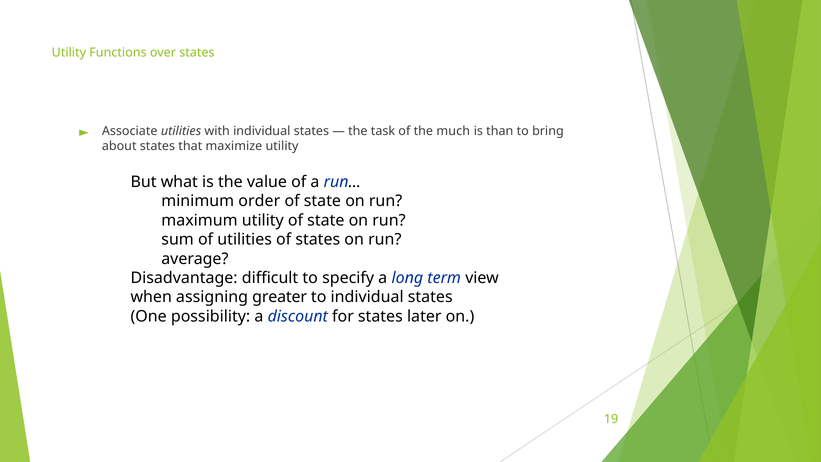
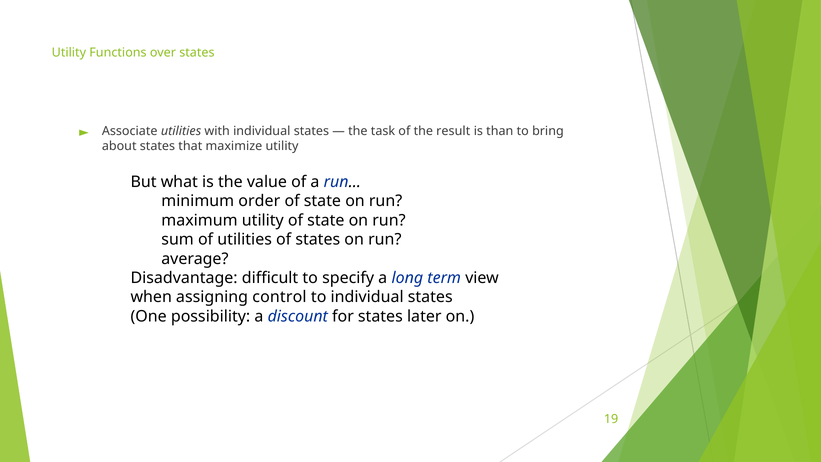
much: much -> result
greater: greater -> control
